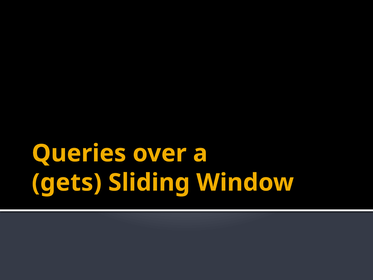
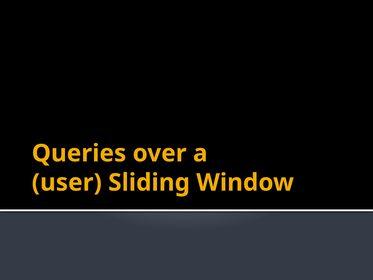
gets: gets -> user
